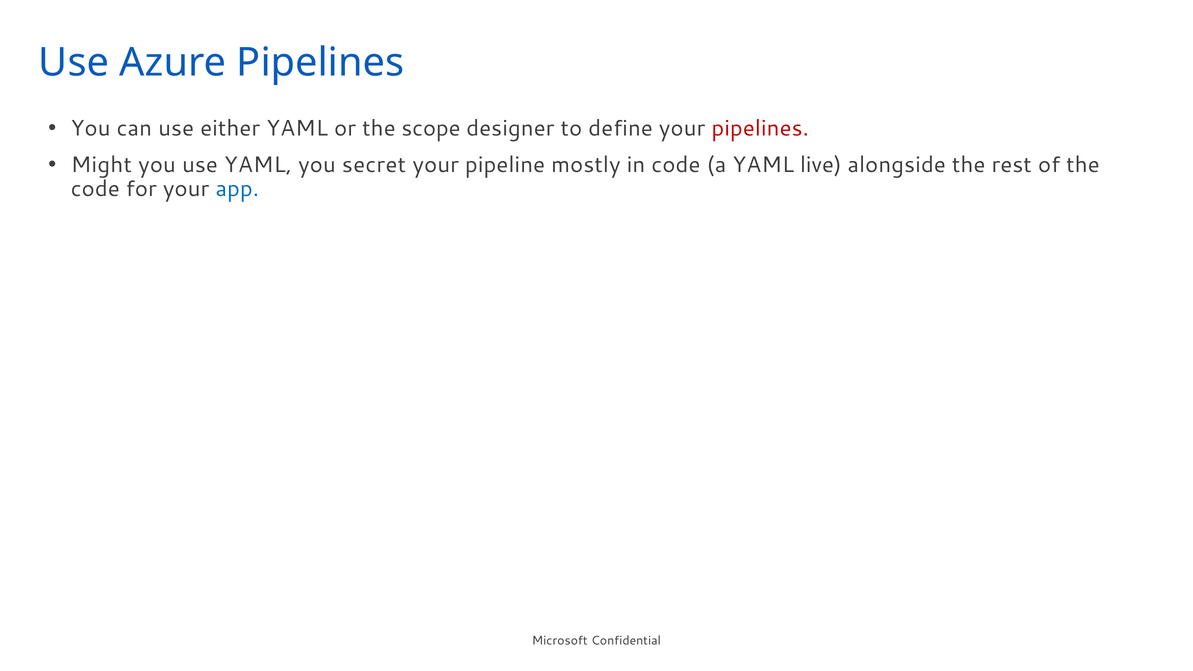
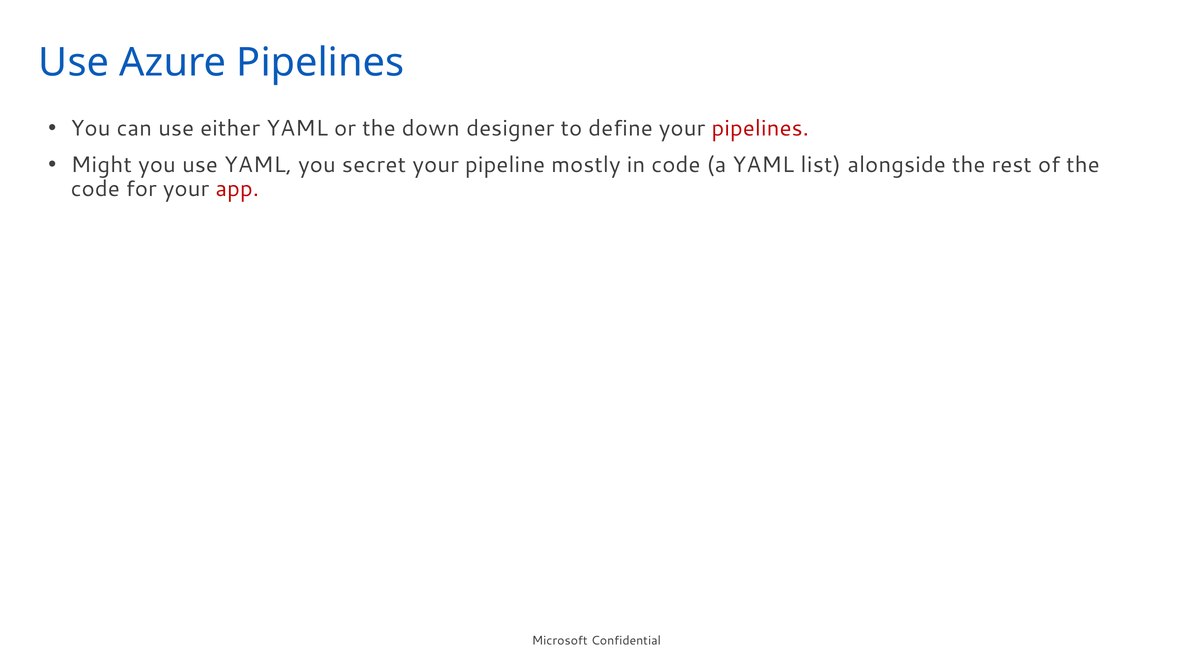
scope: scope -> down
live: live -> list
app colour: blue -> red
